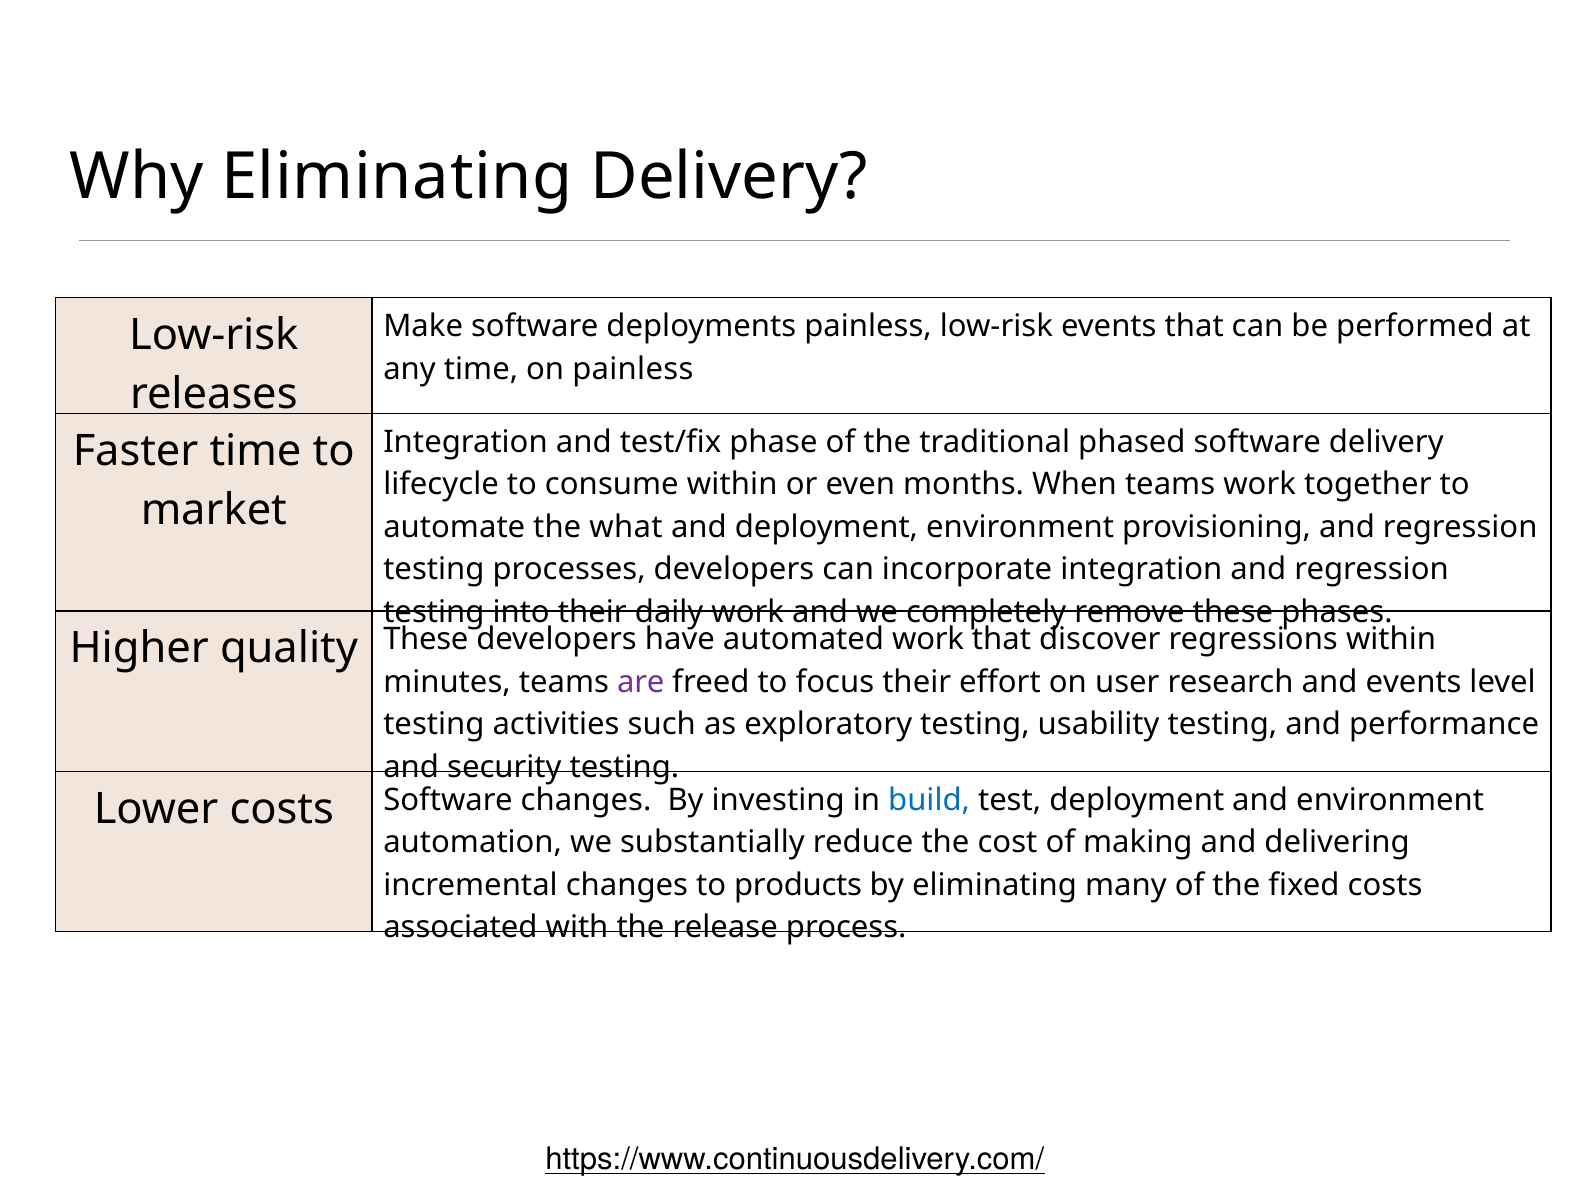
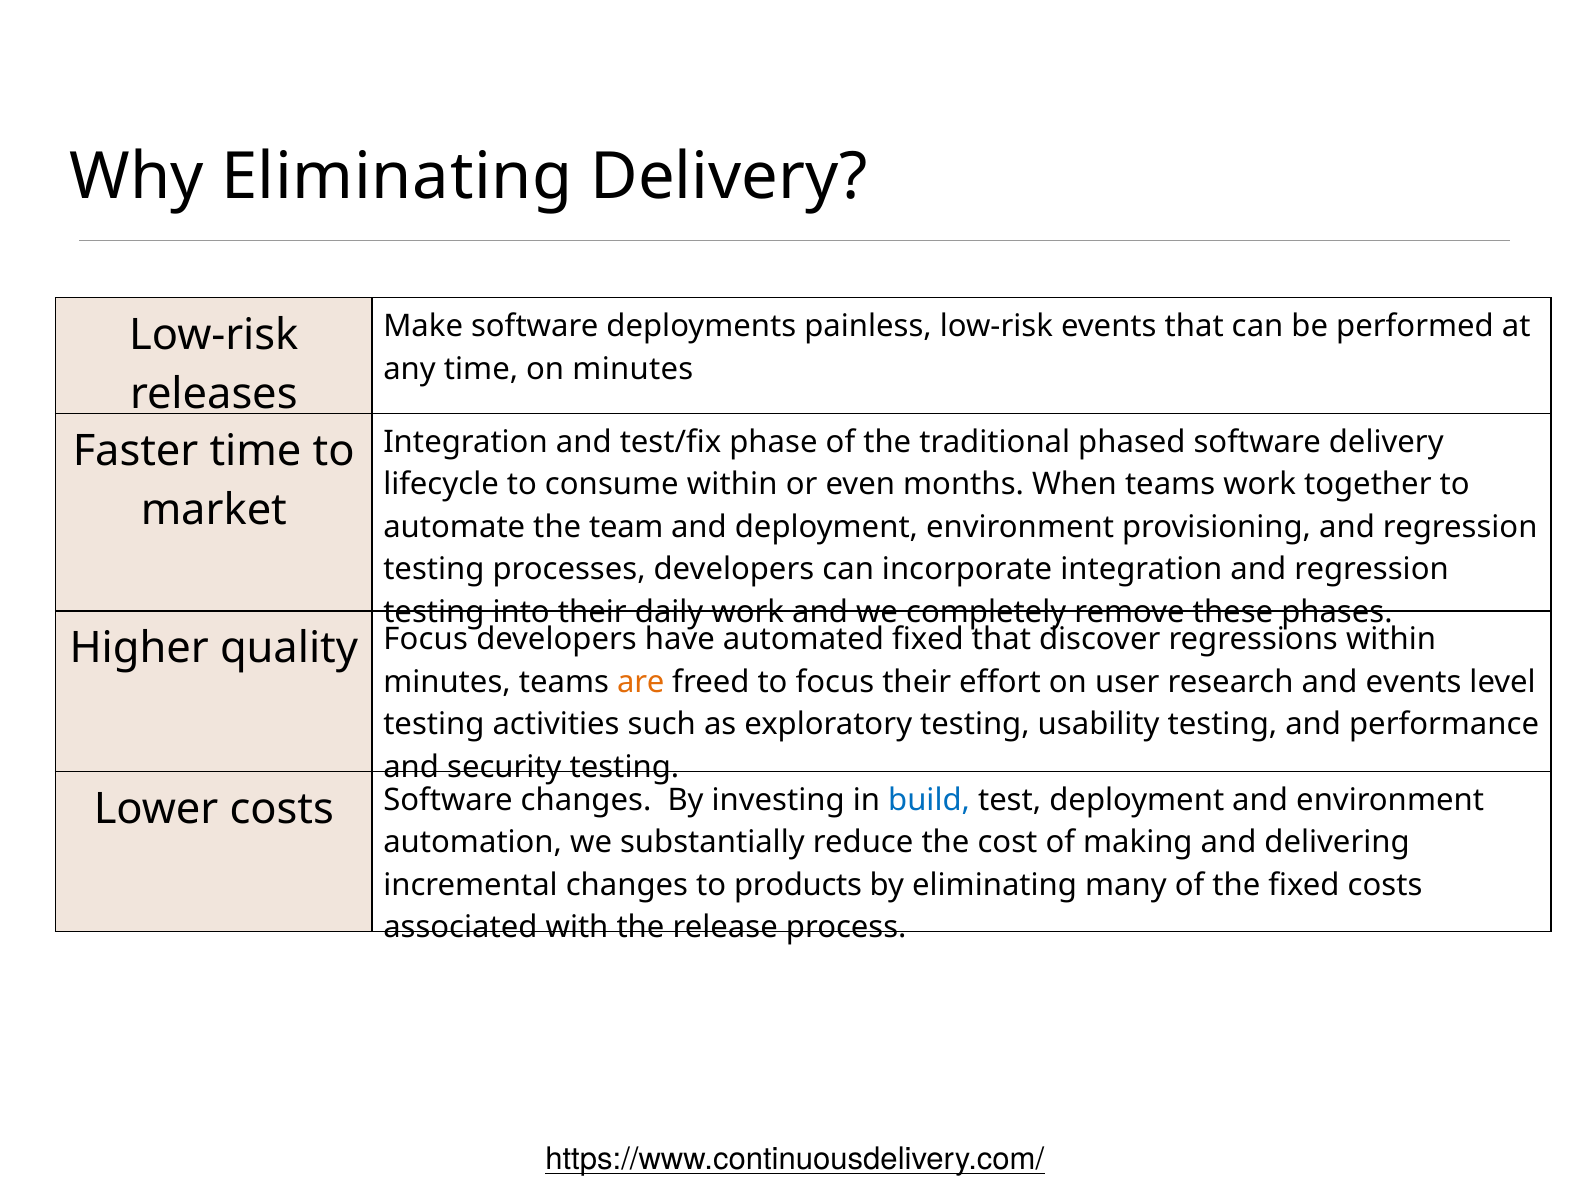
on painless: painless -> minutes
what: what -> team
quality These: These -> Focus
automated work: work -> fixed
are colour: purple -> orange
